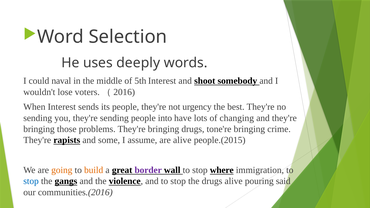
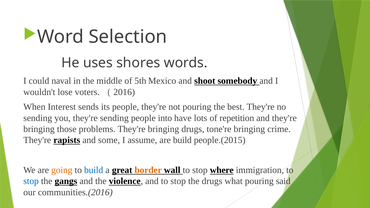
deeply: deeply -> shores
5th Interest: Interest -> Mexico
not urgency: urgency -> pouring
changing: changing -> repetition
are alive: alive -> build
build at (94, 170) colour: orange -> blue
border colour: purple -> orange
drugs alive: alive -> what
